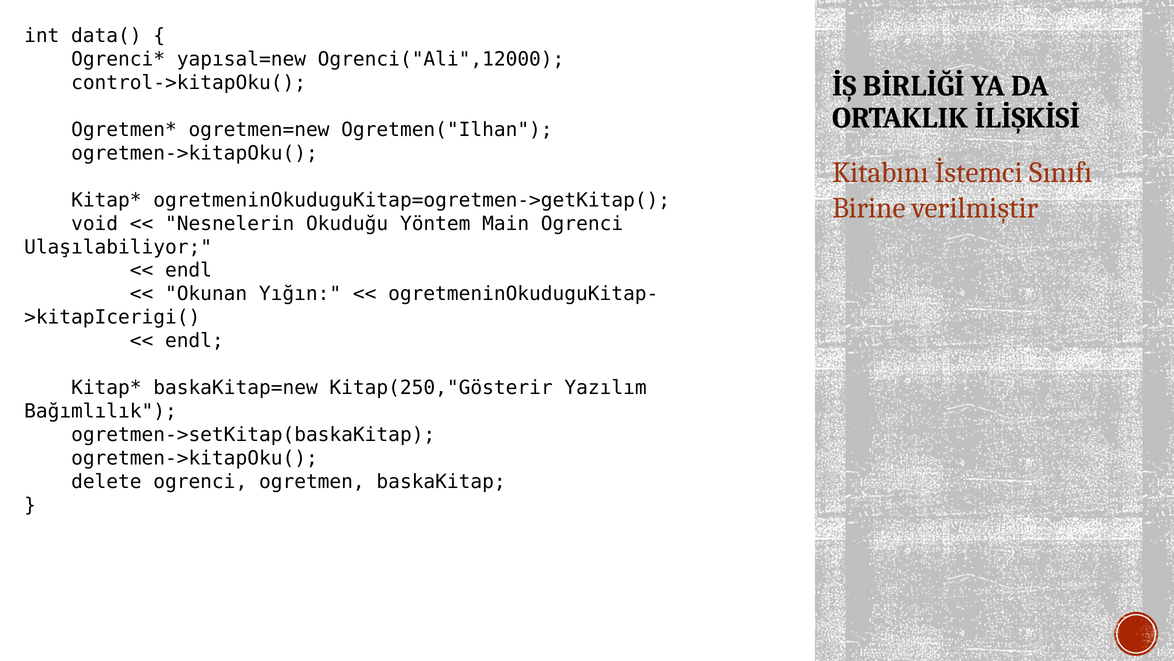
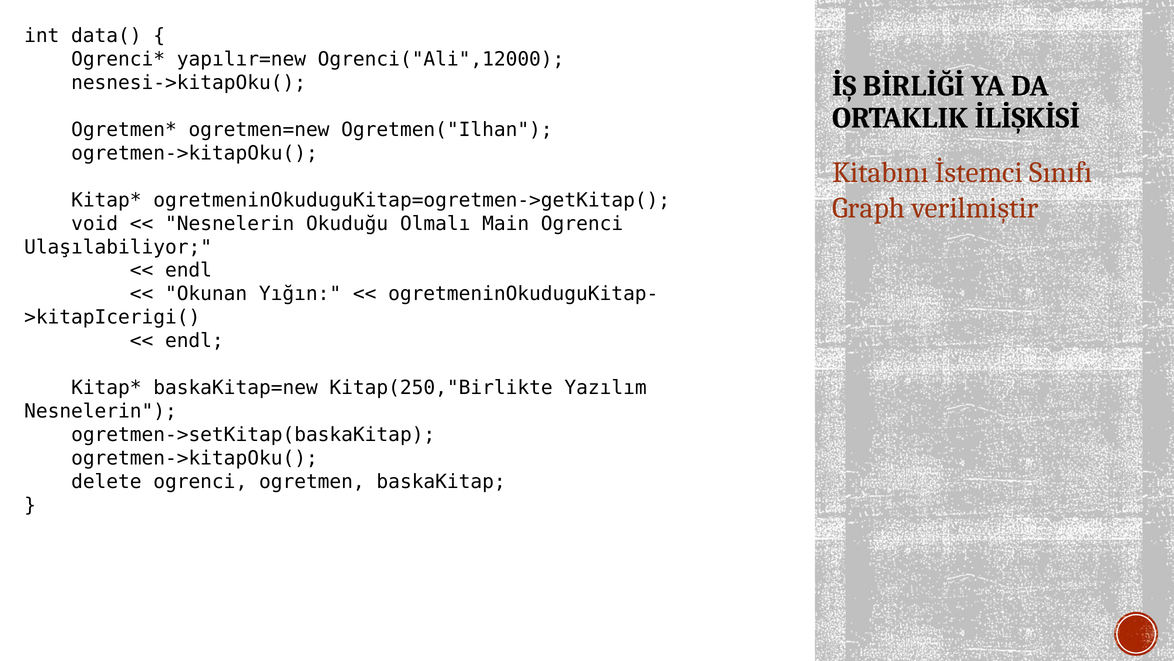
yapısal=new: yapısal=new -> yapılır=new
control->kitapOku(: control->kitapOku( -> nesnesi->kitapOku(
Birine: Birine -> Graph
Yöntem: Yöntem -> Olmalı
Kitap(250,"Gösterir: Kitap(250,"Gösterir -> Kitap(250,"Birlikte
Bağımlılık at (100, 411): Bağımlılık -> Nesnelerin
